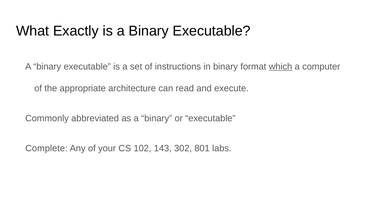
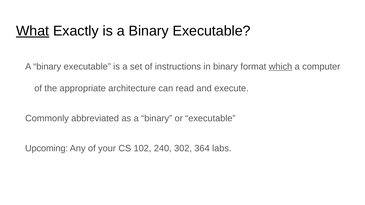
What underline: none -> present
Complete: Complete -> Upcoming
143: 143 -> 240
801: 801 -> 364
